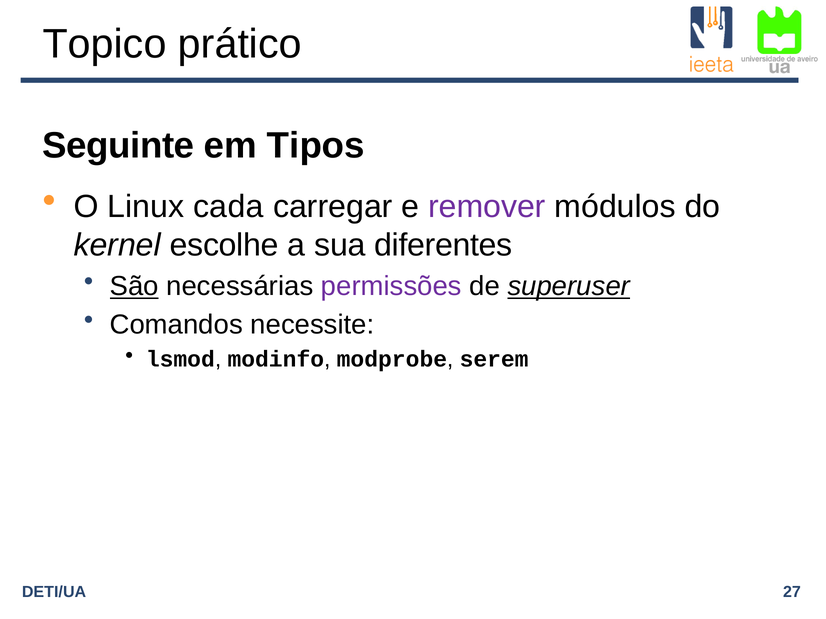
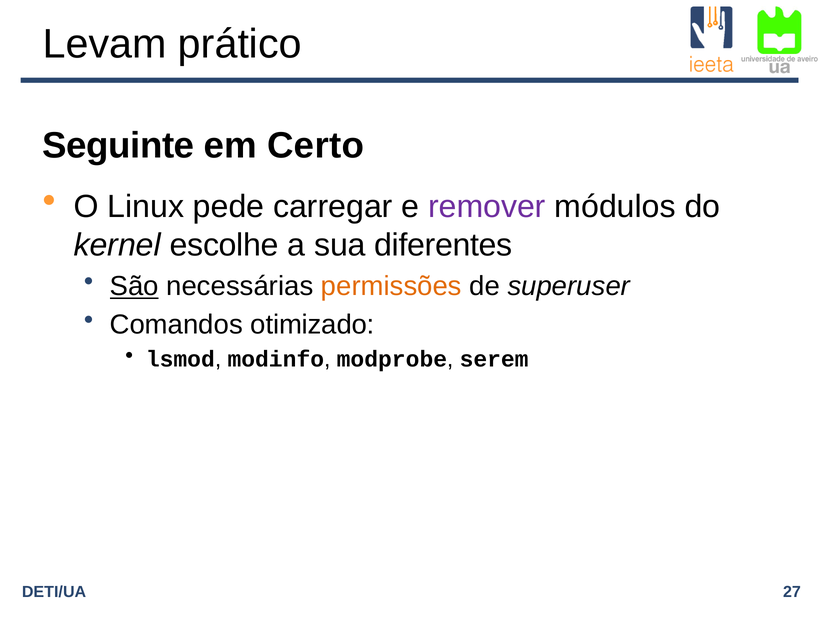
Topico: Topico -> Levam
Tipos: Tipos -> Certo
cada: cada -> pede
permissões colour: purple -> orange
superuser underline: present -> none
necessite: necessite -> otimizado
